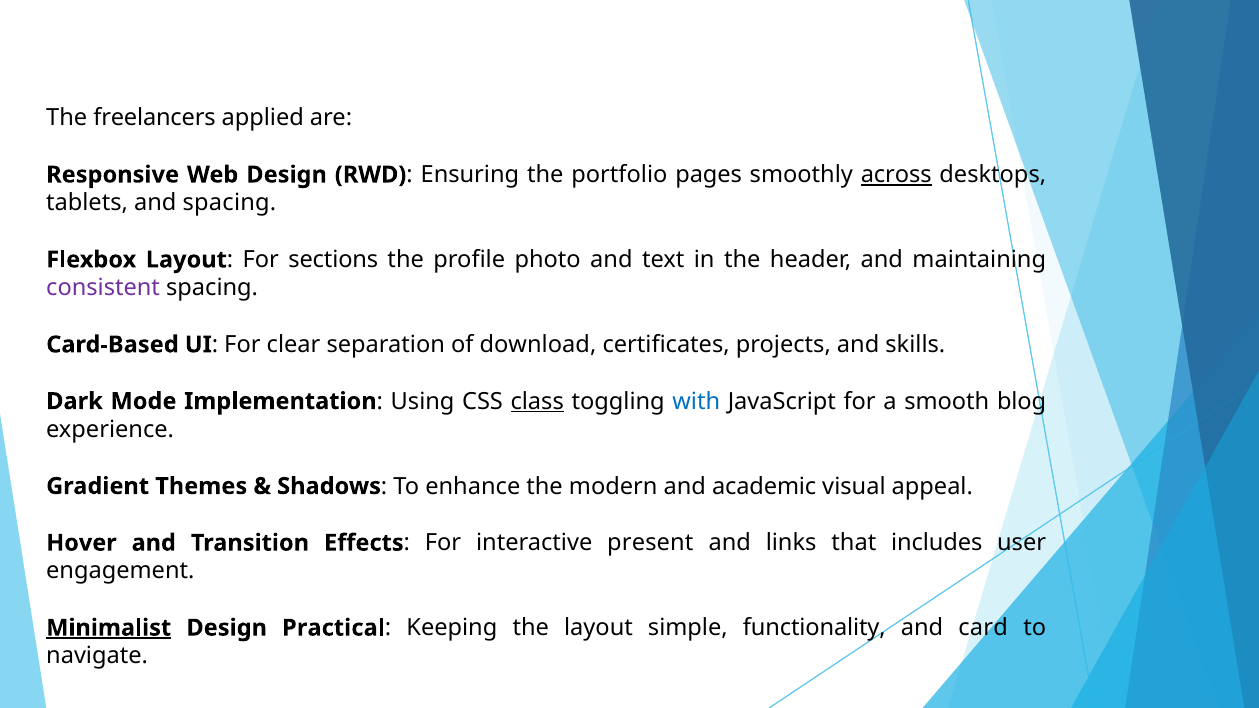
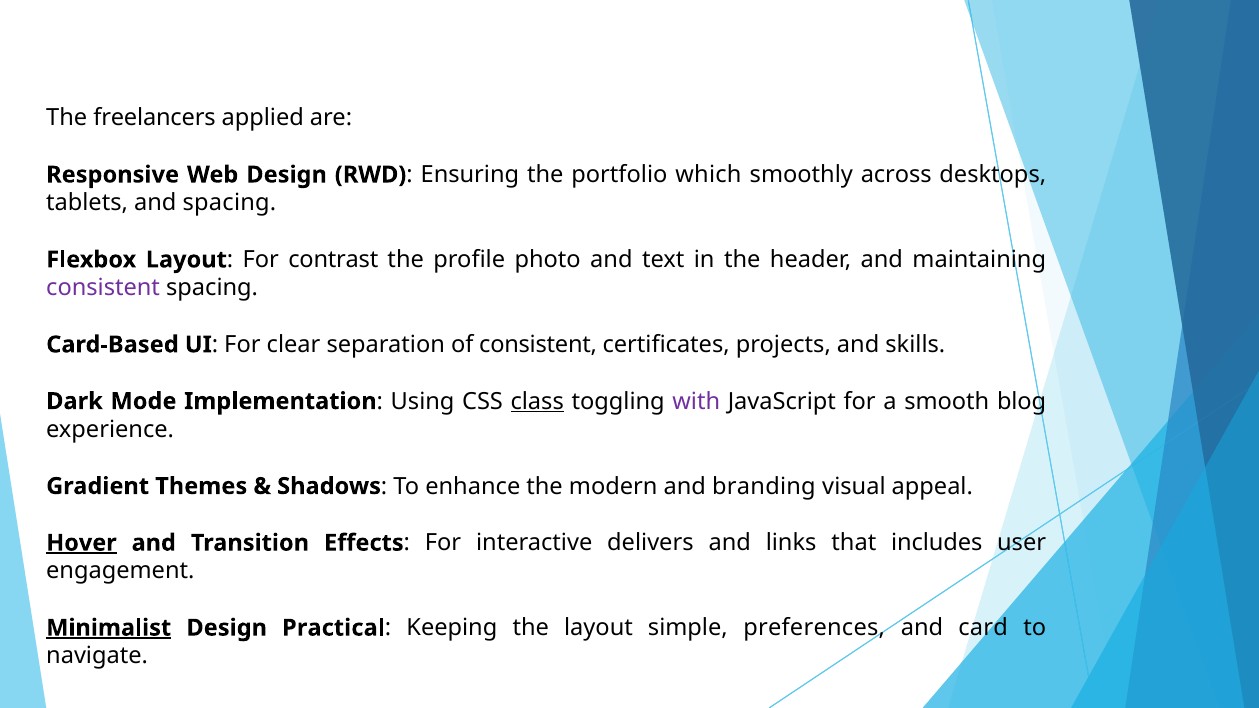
pages: pages -> which
across underline: present -> none
sections: sections -> contrast
of download: download -> consistent
with colour: blue -> purple
academic: academic -> branding
Hover underline: none -> present
present: present -> delivers
functionality: functionality -> preferences
